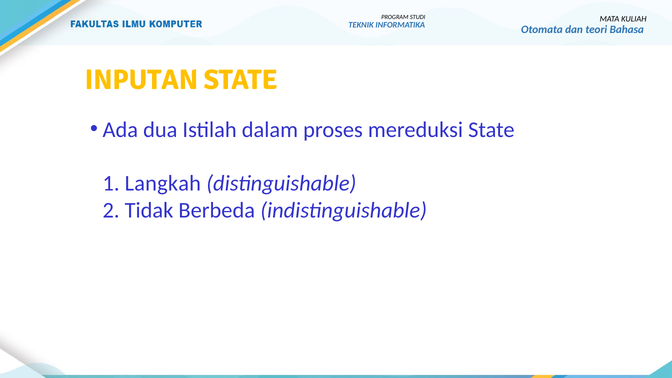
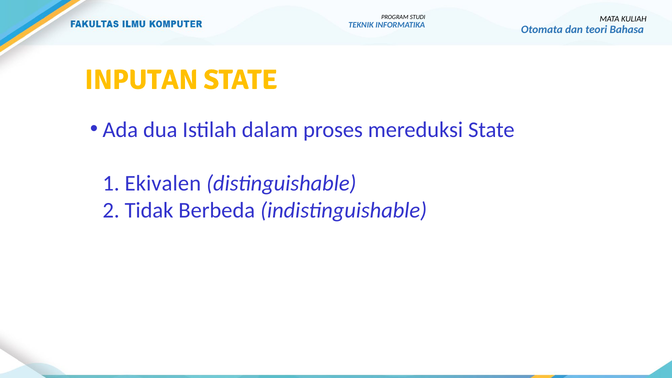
Langkah: Langkah -> Ekivalen
